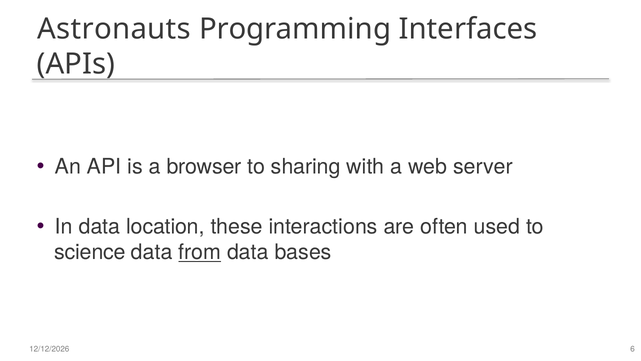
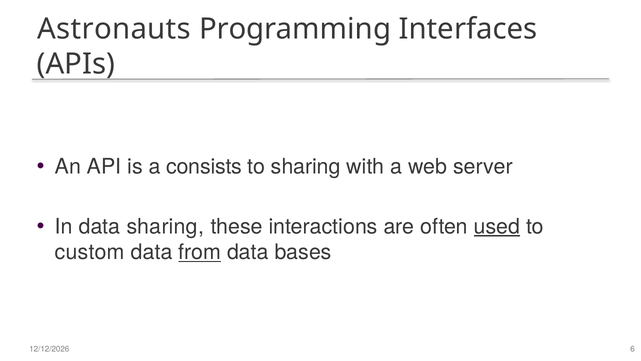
browser: browser -> consists
data location: location -> sharing
used underline: none -> present
science: science -> custom
